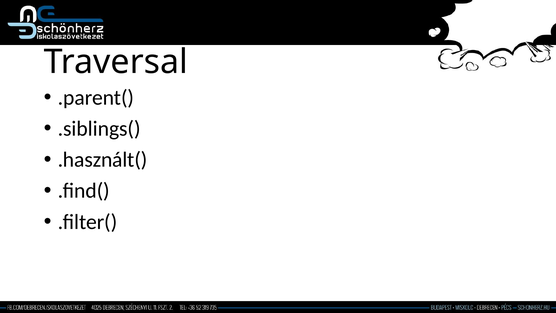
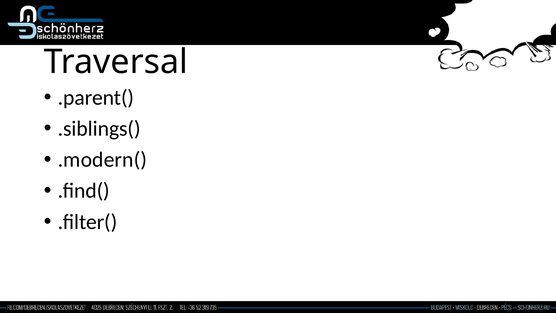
.használt(: .használt( -> .modern(
